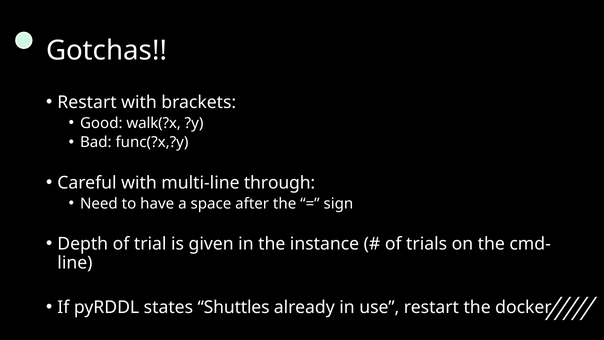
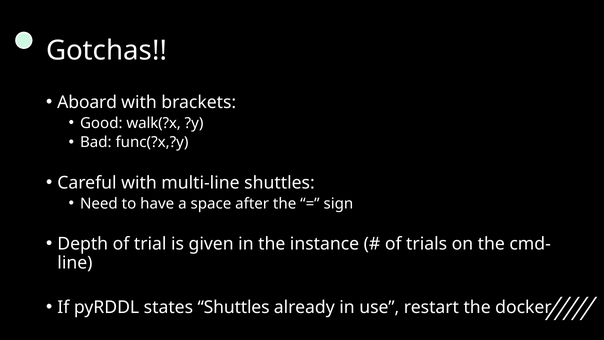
Restart at (87, 102): Restart -> Aboard
multi-line through: through -> shuttles
